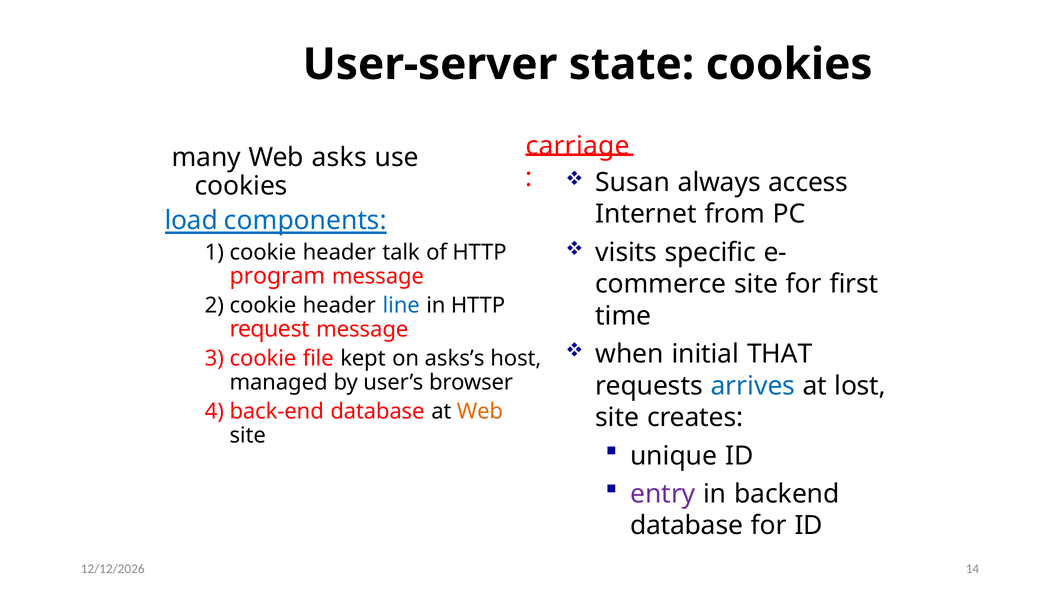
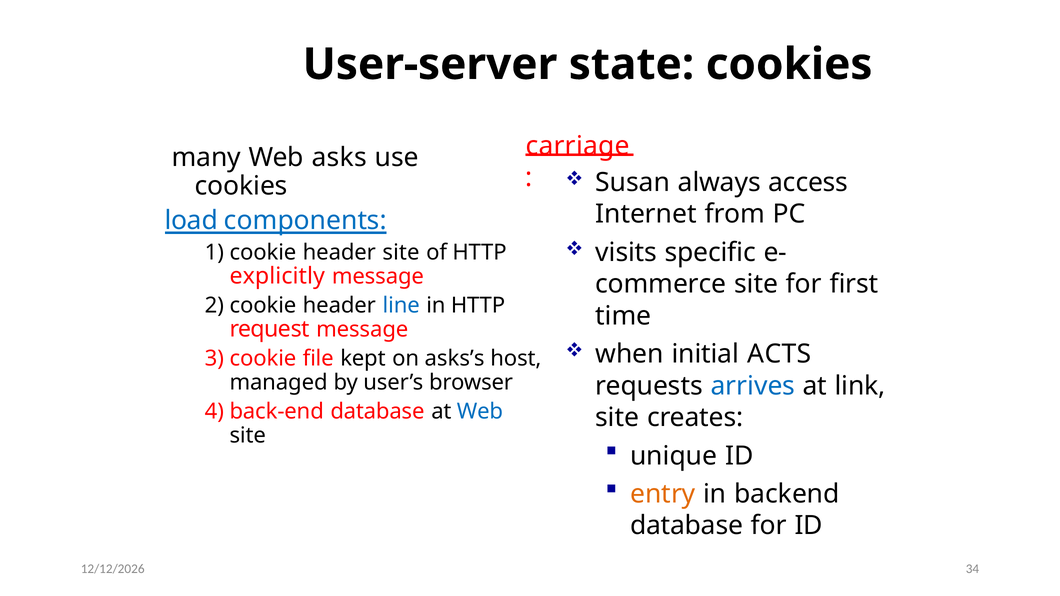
header talk: talk -> site
program: program -> explicitly
THAT: THAT -> ACTS
lost: lost -> link
Web at (480, 412) colour: orange -> blue
entry colour: purple -> orange
14: 14 -> 34
